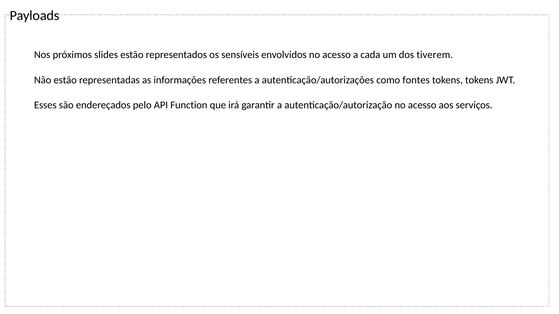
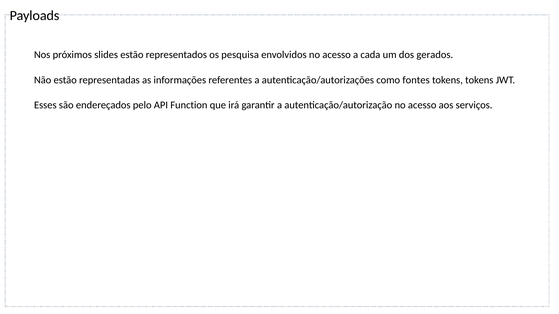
sensíveis: sensíveis -> pesquisa
tiverem: tiverem -> gerados
